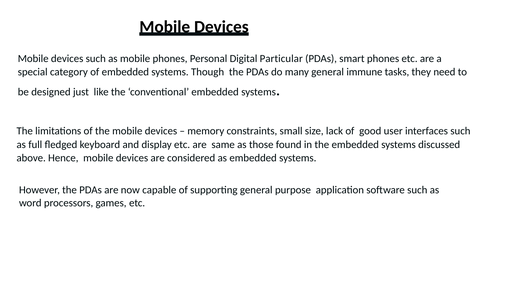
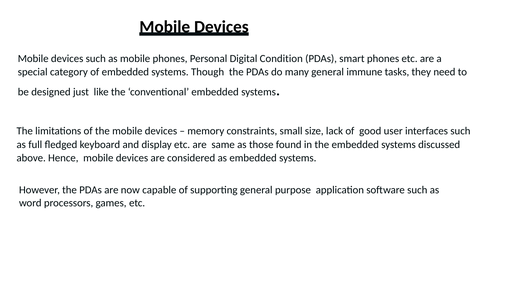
Particular: Particular -> Condition
